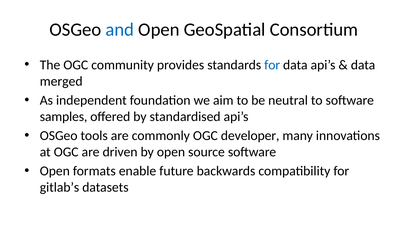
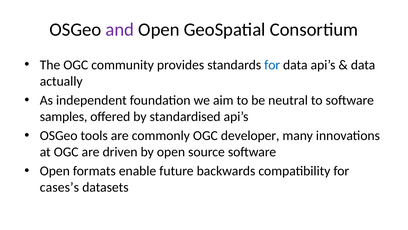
and colour: blue -> purple
merged: merged -> actually
gitlab’s: gitlab’s -> cases’s
